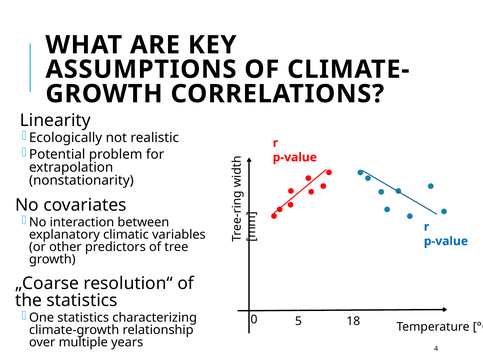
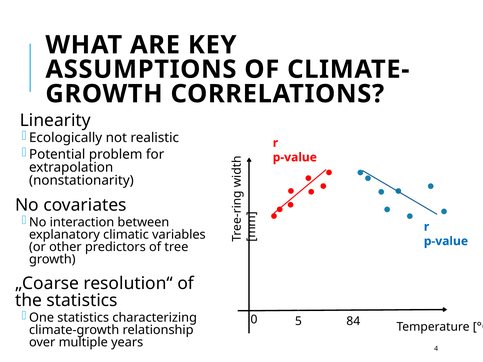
18: 18 -> 84
